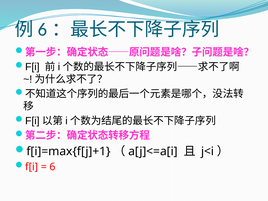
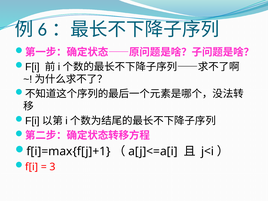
6: 6 -> 3
